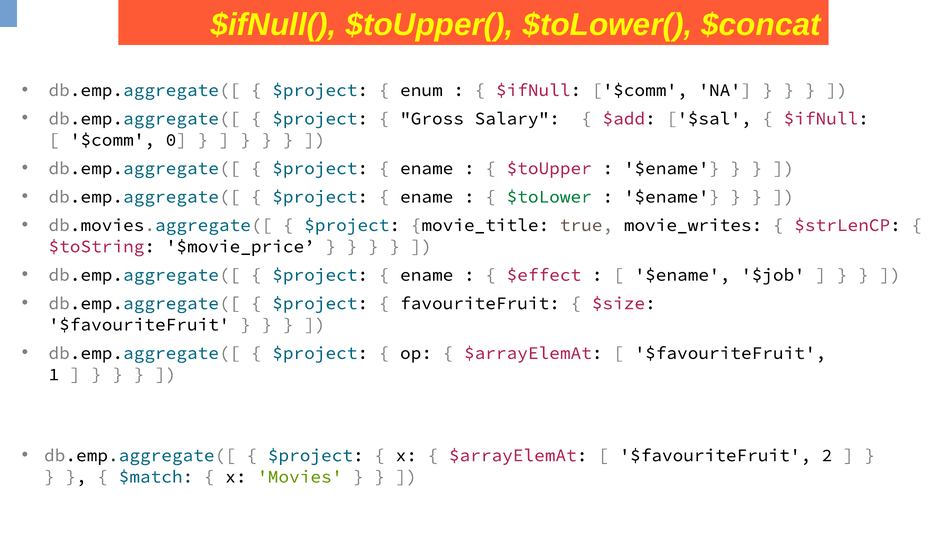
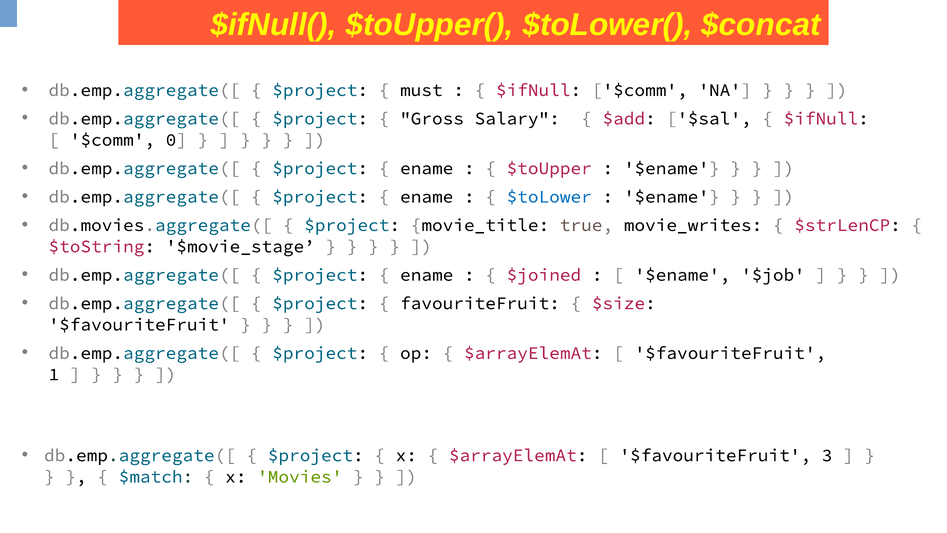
enum: enum -> must
$toLower colour: green -> blue
$movie_price: $movie_price -> $movie_stage
$effect: $effect -> $joined
2: 2 -> 3
